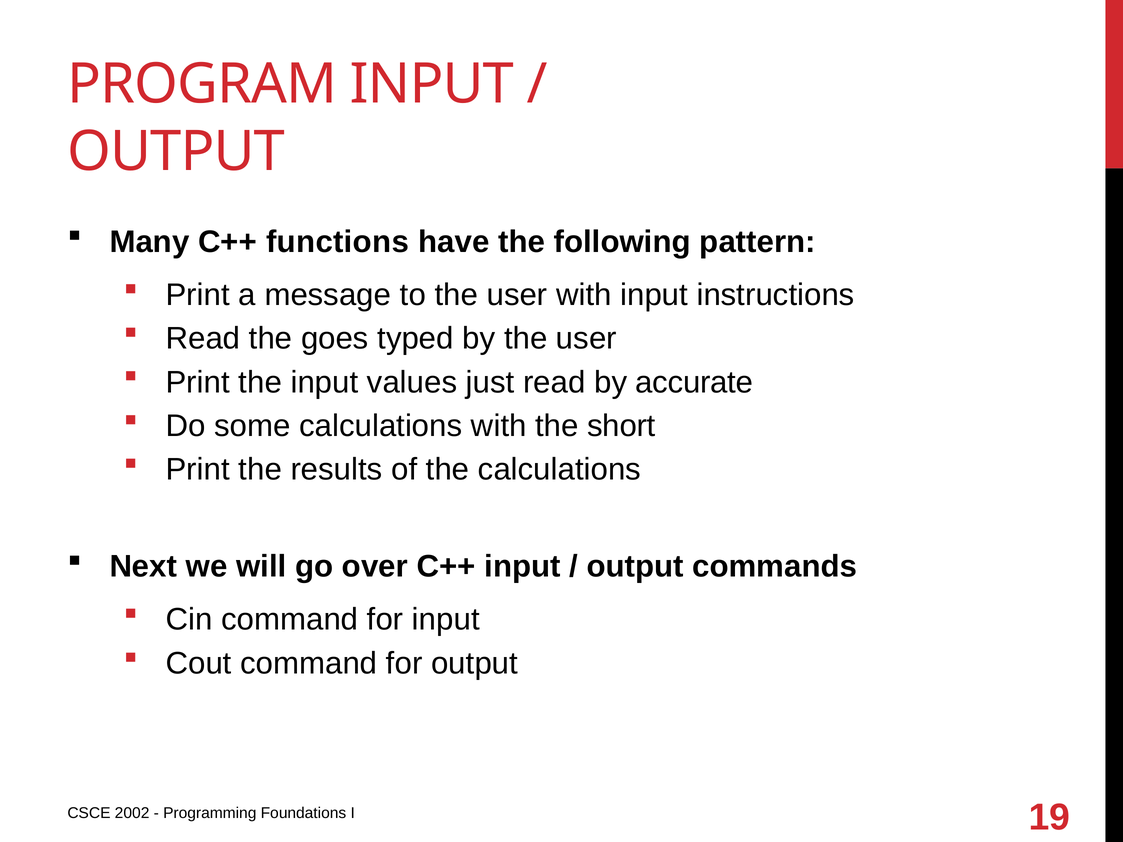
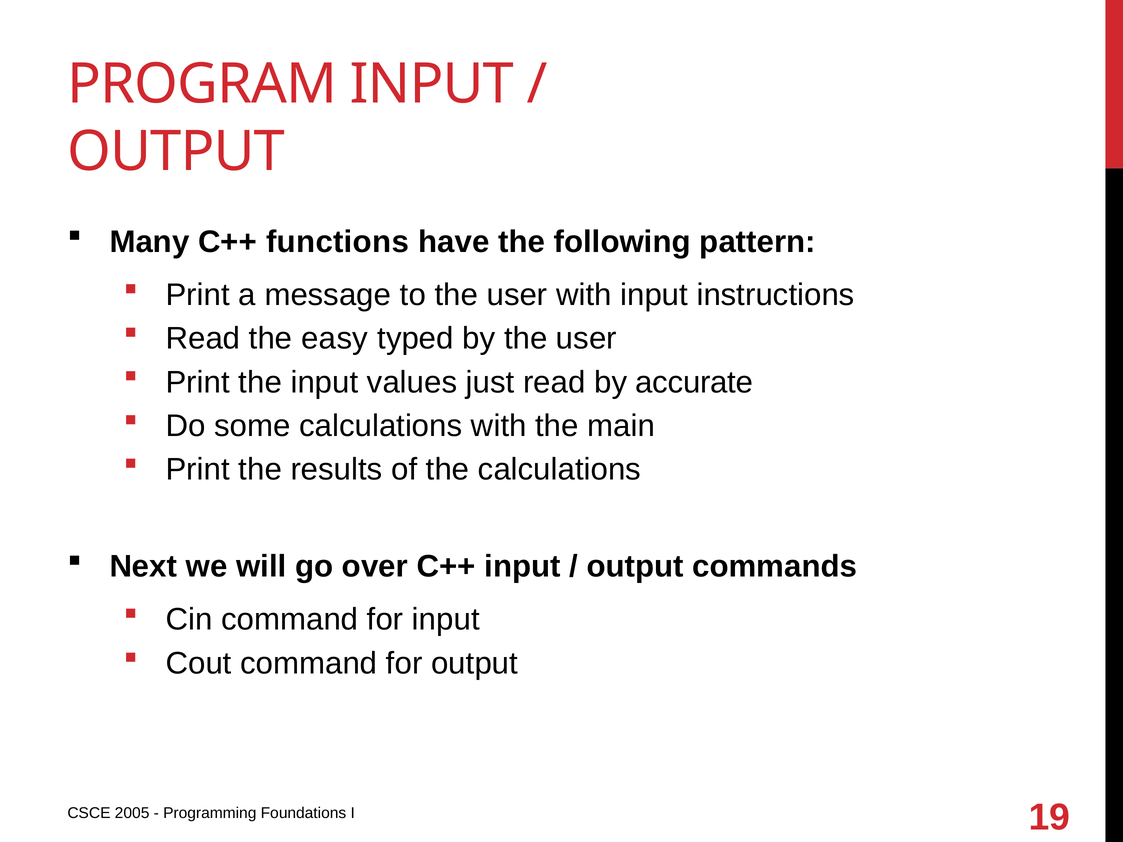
goes: goes -> easy
short: short -> main
2002: 2002 -> 2005
